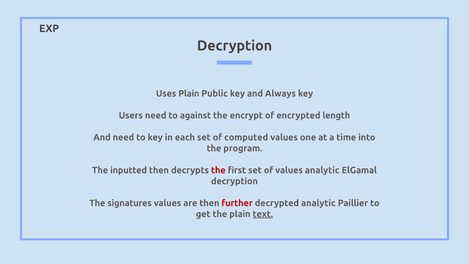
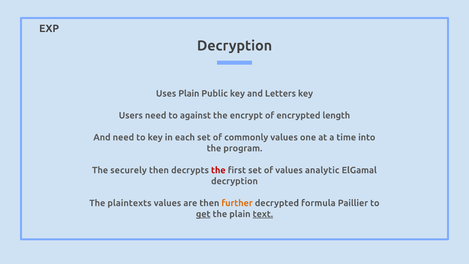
Always: Always -> Letters
computed: computed -> commonly
inputted: inputted -> securely
signatures: signatures -> plaintexts
further colour: red -> orange
decrypted analytic: analytic -> formula
get underline: none -> present
